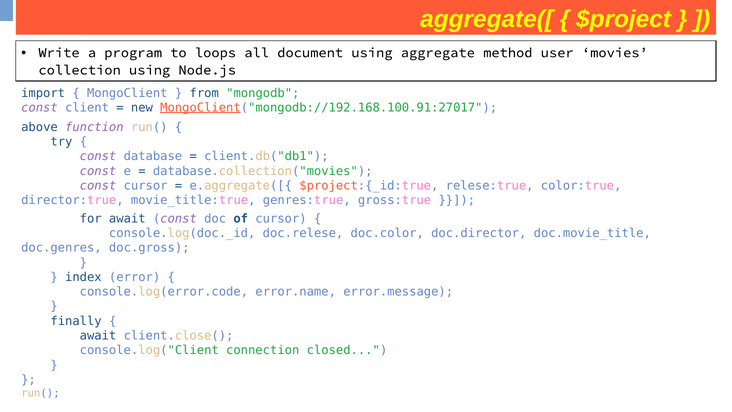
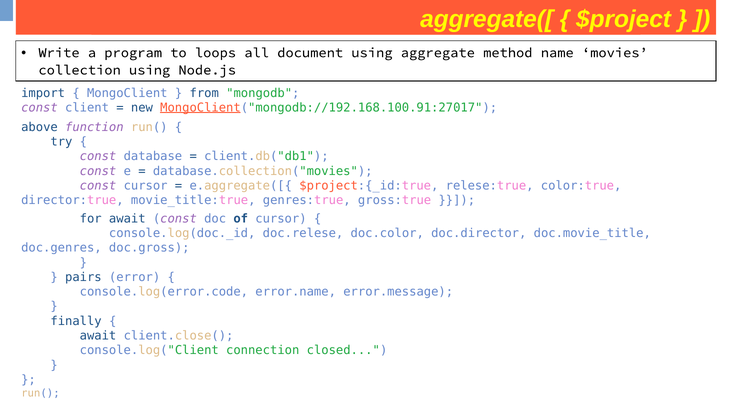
user: user -> name
index: index -> pairs
